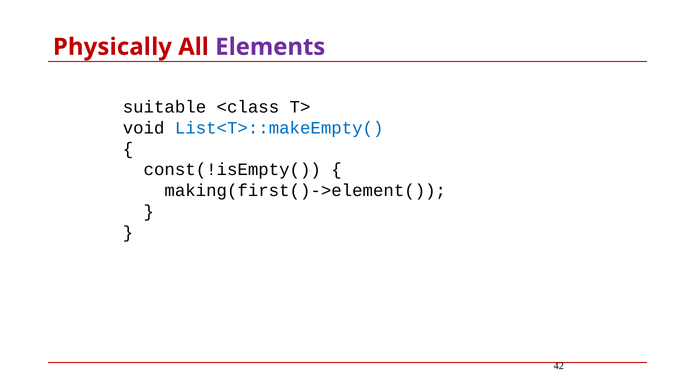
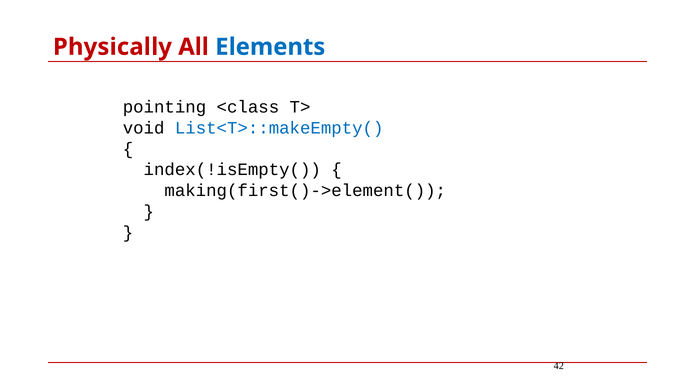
Elements colour: purple -> blue
suitable: suitable -> pointing
const(!isEmpty(: const(!isEmpty( -> index(!isEmpty(
